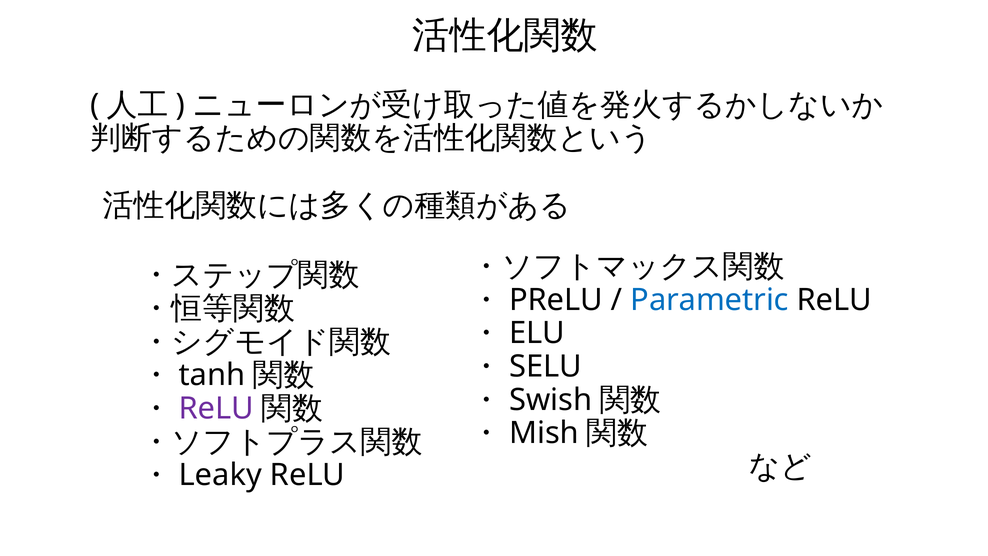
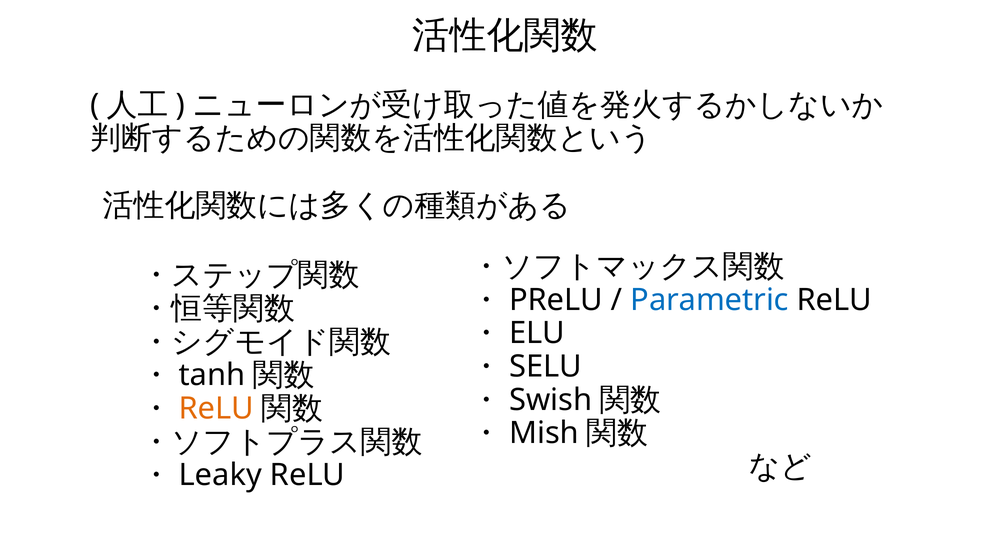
ReLU at (216, 408) colour: purple -> orange
